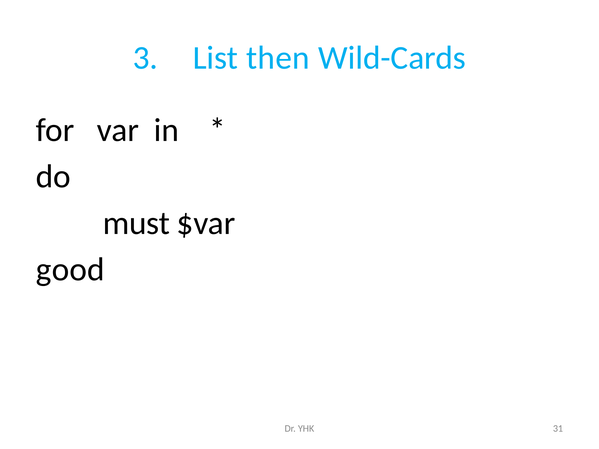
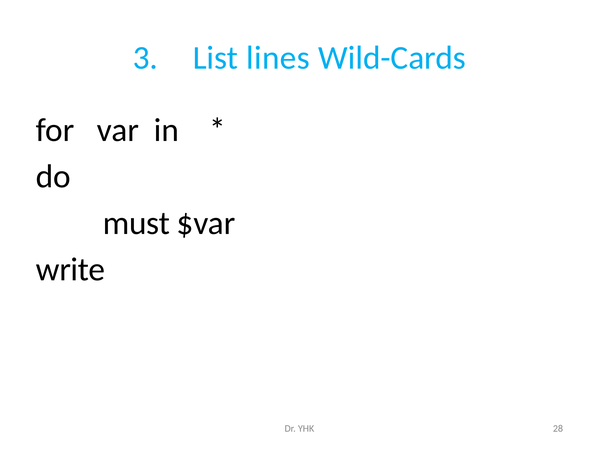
then: then -> lines
good: good -> write
31: 31 -> 28
